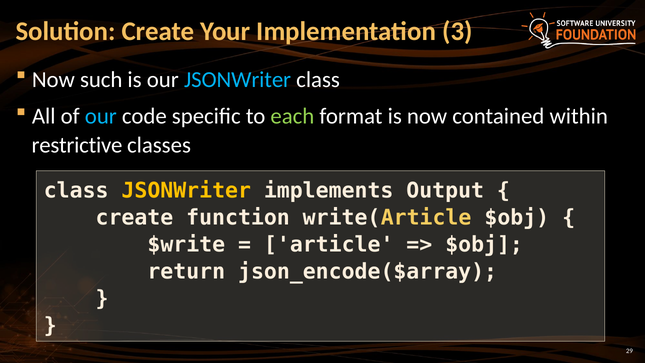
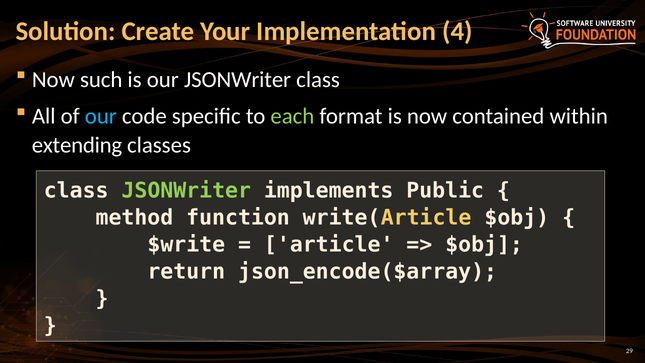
3: 3 -> 4
JSONWriter at (238, 79) colour: light blue -> white
restrictive: restrictive -> extending
JSONWriter at (186, 190) colour: yellow -> light green
Output: Output -> Public
create at (134, 217): create -> method
